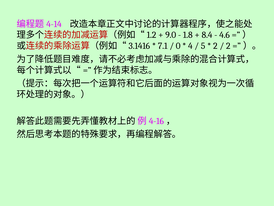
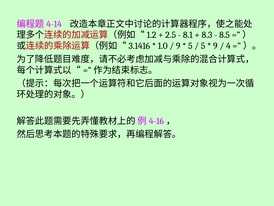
9.0: 9.0 -> 2.5
1.8: 1.8 -> 8.1
8.4: 8.4 -> 8.3
4.6: 4.6 -> 8.5
7.1: 7.1 -> 1.0
0 at (178, 46): 0 -> 9
4 at (190, 46): 4 -> 5
2 at (215, 46): 2 -> 9
2 at (228, 46): 2 -> 4
